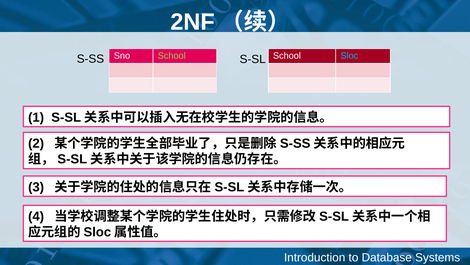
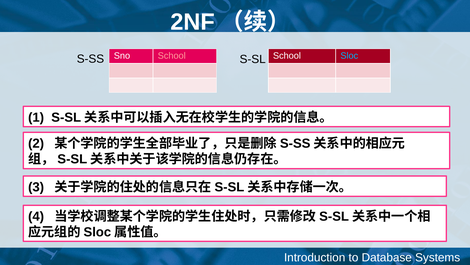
School at (172, 56) colour: light green -> pink
